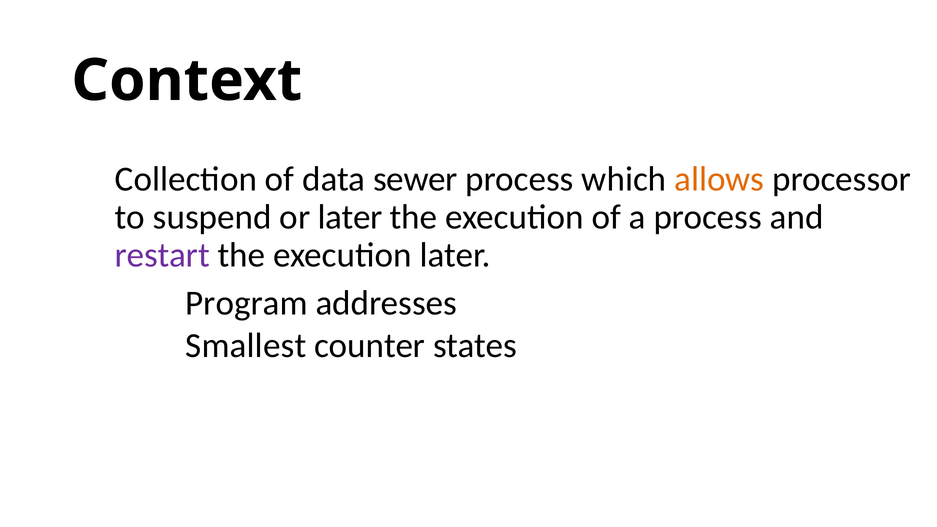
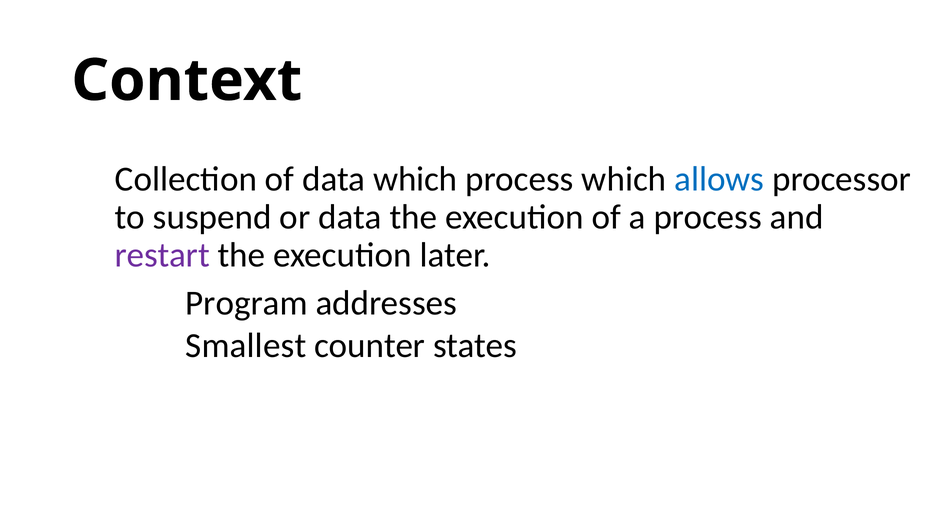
data sewer: sewer -> which
allows colour: orange -> blue
or later: later -> data
